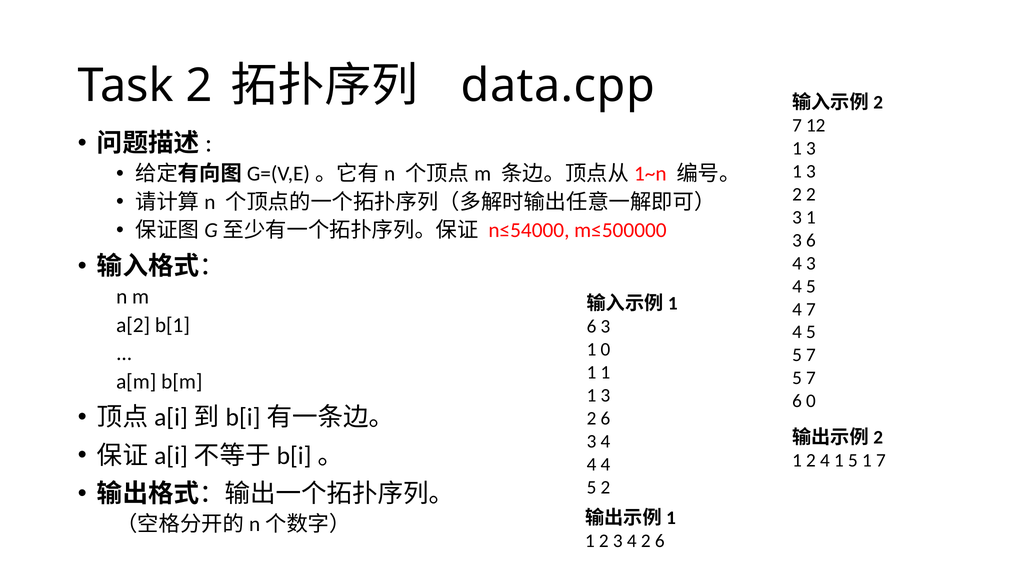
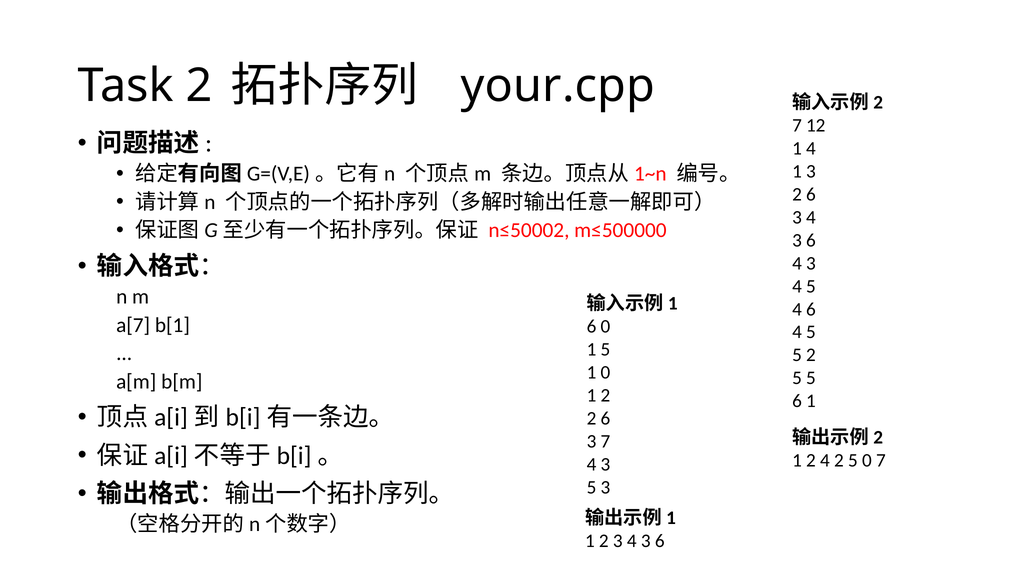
data.cpp: data.cpp -> your.cpp
3 at (811, 149): 3 -> 4
2 at (811, 195): 2 -> 6
1 at (811, 217): 1 -> 4
n≤54000: n≤54000 -> n≤50002
4 7: 7 -> 6
a[2: a[2 -> a[7
3 at (605, 327): 3 -> 0
1 0: 0 -> 5
7 at (811, 355): 7 -> 2
1 at (605, 373): 1 -> 0
7 at (811, 378): 7 -> 5
3 at (605, 396): 3 -> 2
6 0: 0 -> 1
4 at (605, 442): 4 -> 7
4 1: 1 -> 2
5 1: 1 -> 0
4 at (605, 465): 4 -> 3
5 2: 2 -> 3
2 3 4 2: 2 -> 3
